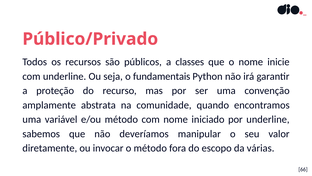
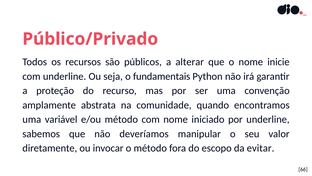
classes: classes -> alterar
várias: várias -> evitar
